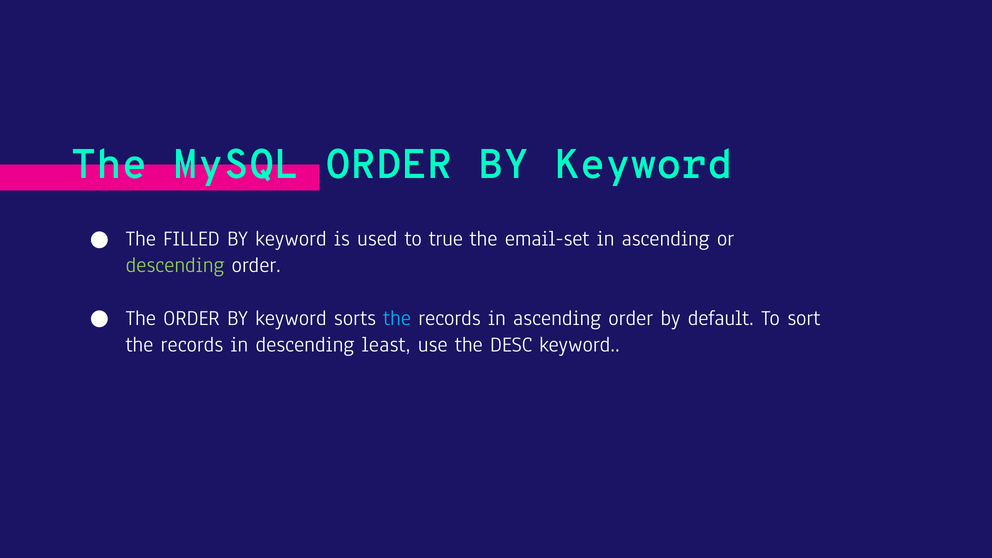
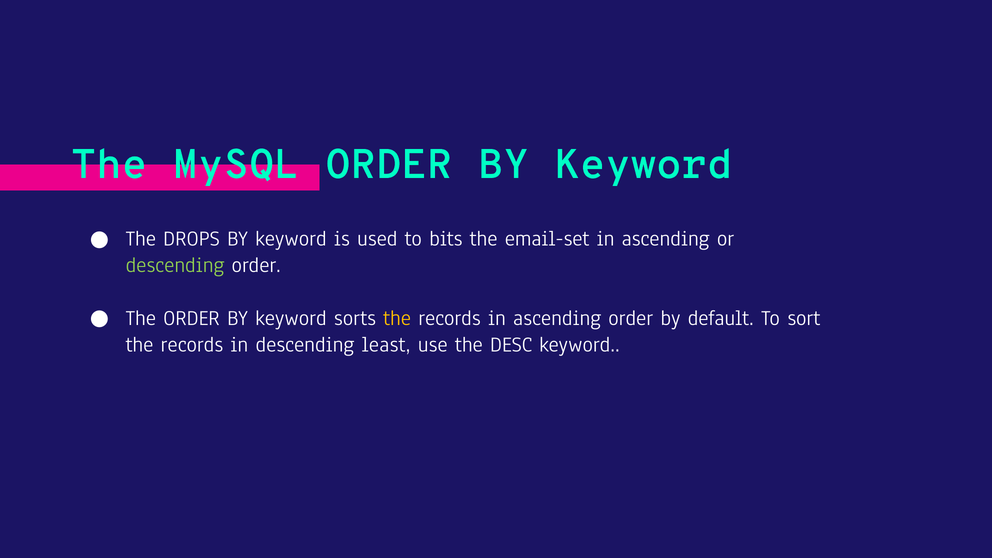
FILLED: FILLED -> DROPS
true: true -> bits
the at (397, 318) colour: light blue -> yellow
